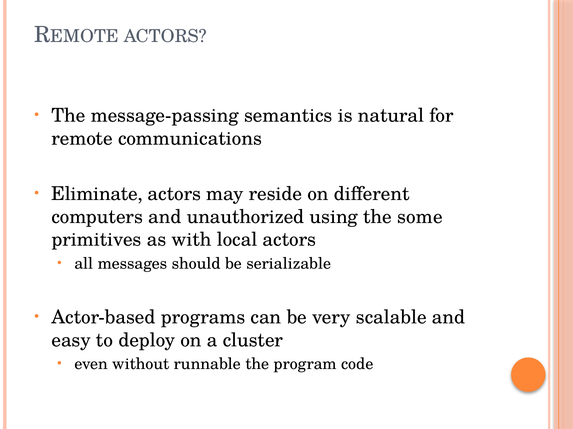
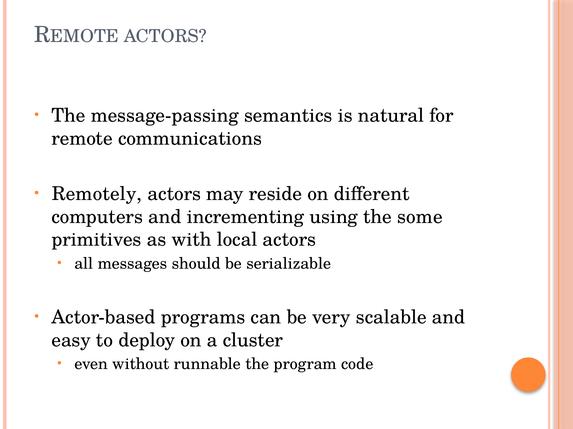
Eliminate: Eliminate -> Remotely
unauthorized: unauthorized -> incrementing
